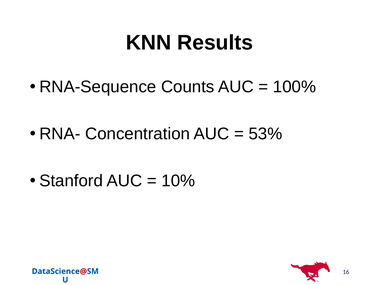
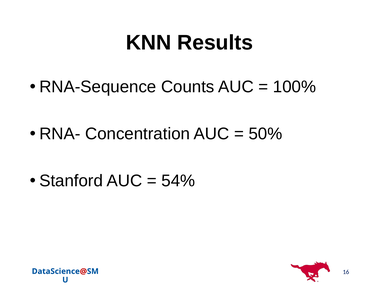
53%: 53% -> 50%
10%: 10% -> 54%
